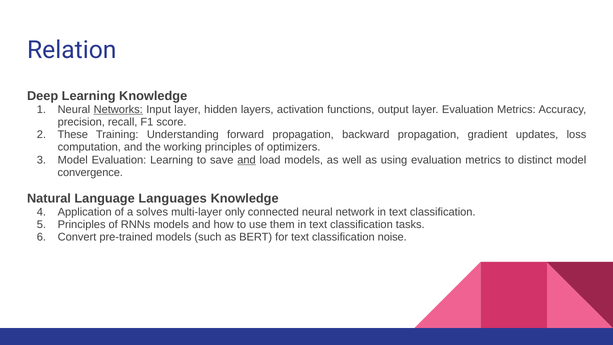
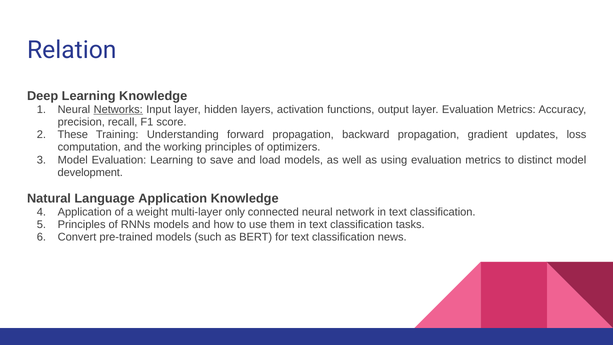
and at (247, 160) underline: present -> none
convergence: convergence -> development
Language Languages: Languages -> Application
solves: solves -> weight
noise: noise -> news
